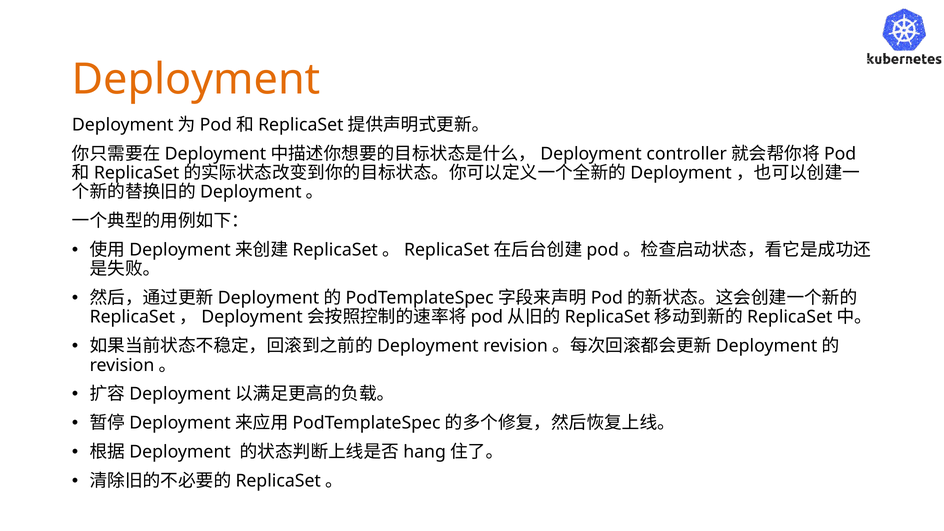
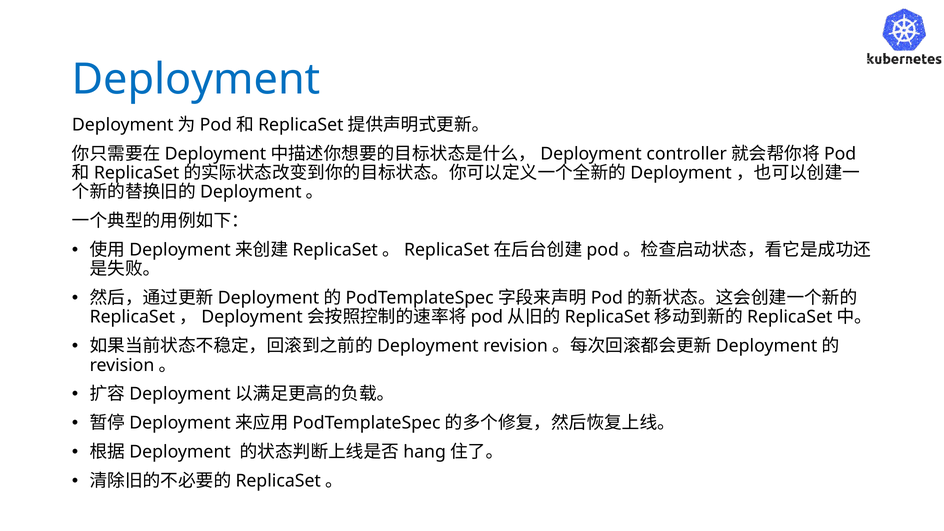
Deployment colour: orange -> blue
